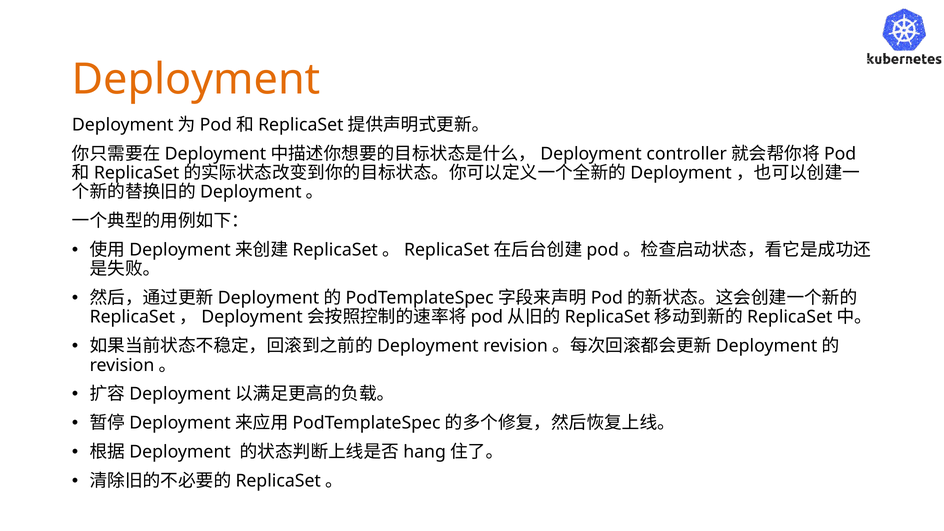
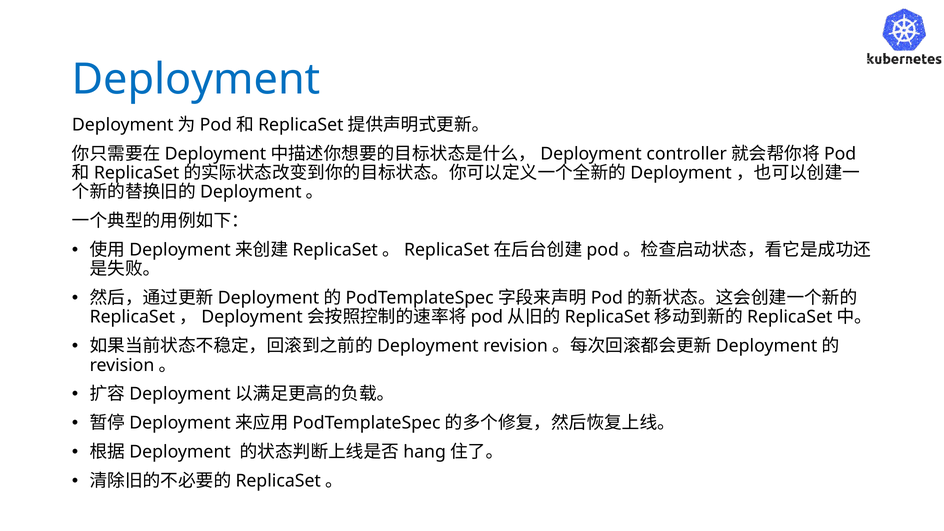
Deployment colour: orange -> blue
